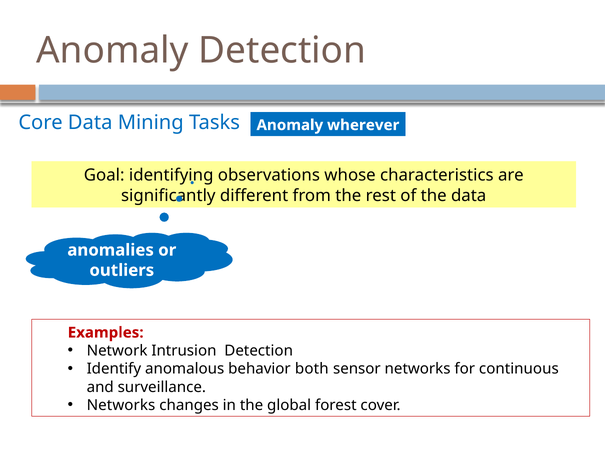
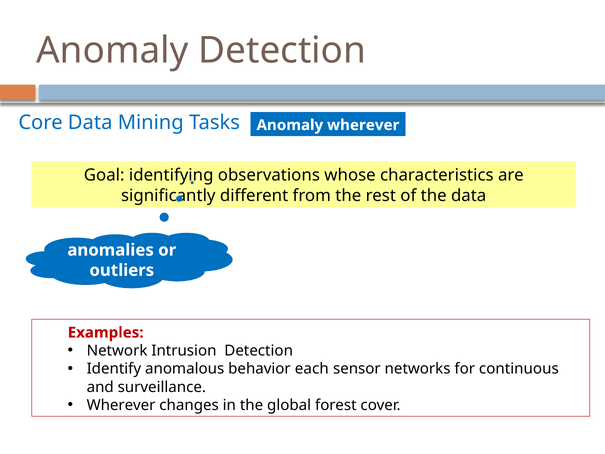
both: both -> each
Networks at (121, 405): Networks -> Wherever
